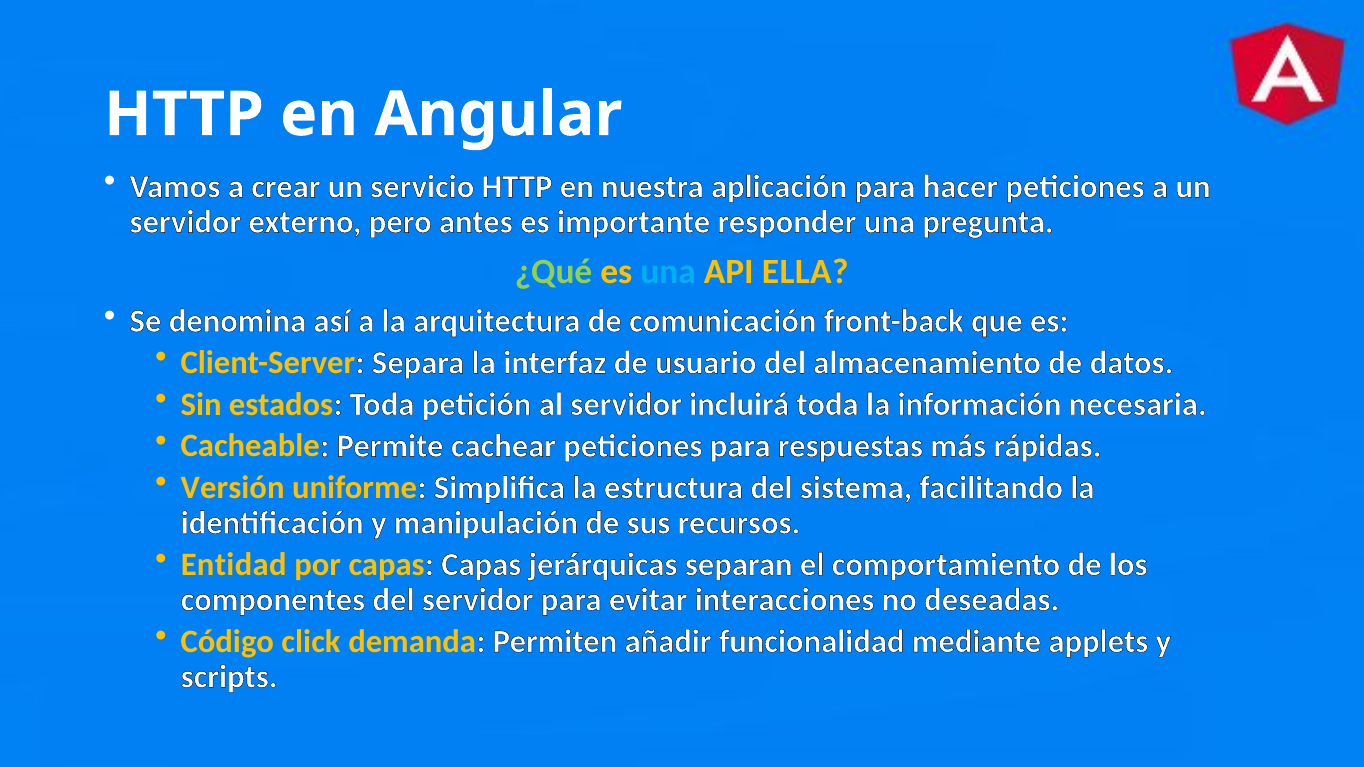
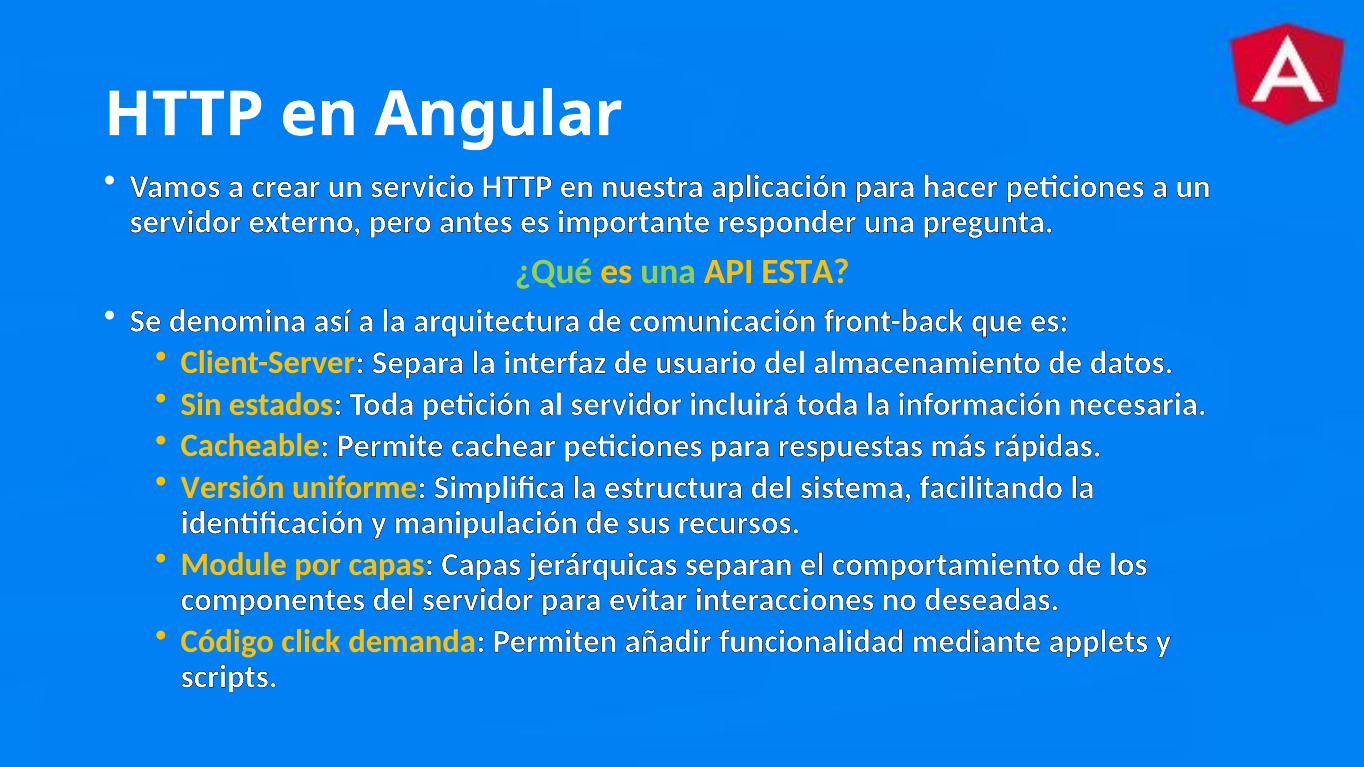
una at (668, 272) colour: light blue -> light green
ELLA: ELLA -> ESTA
Entidad: Entidad -> Module
